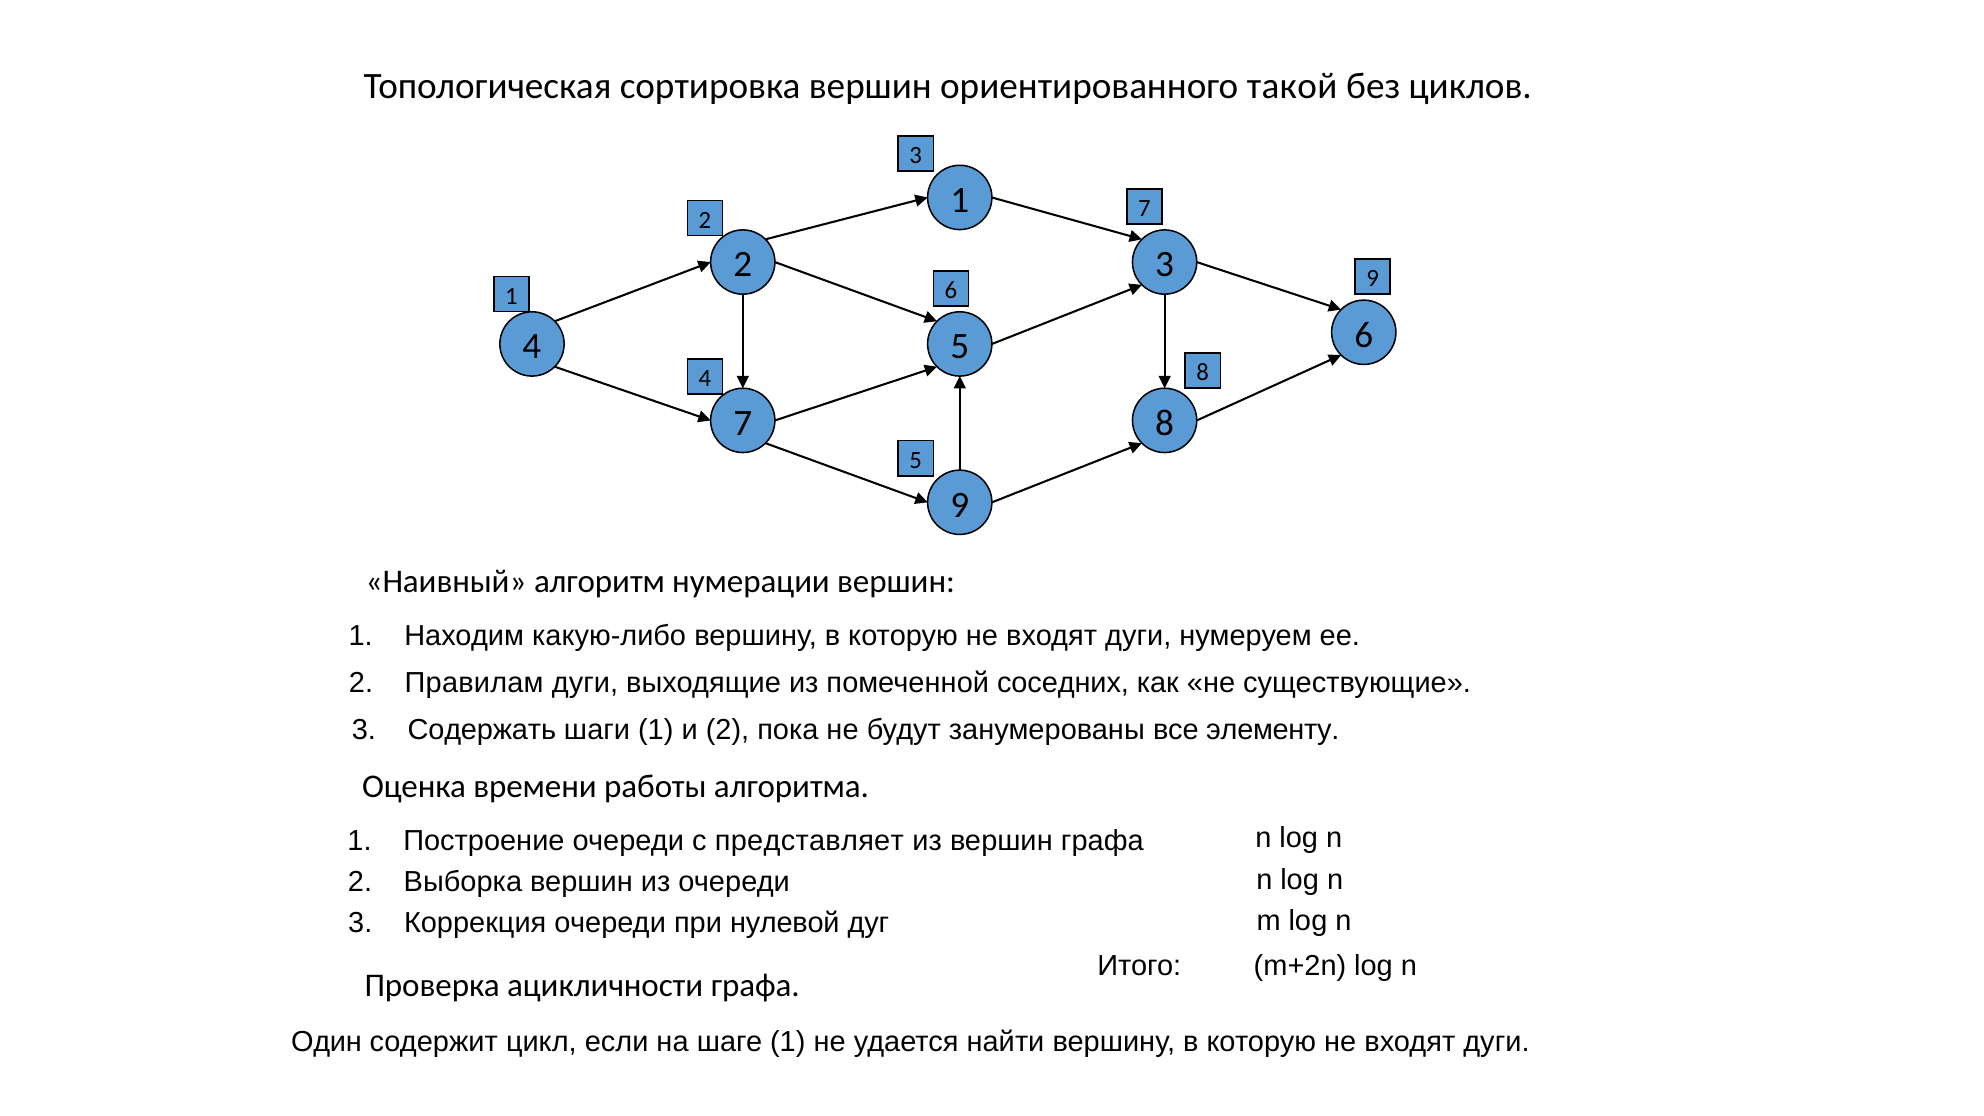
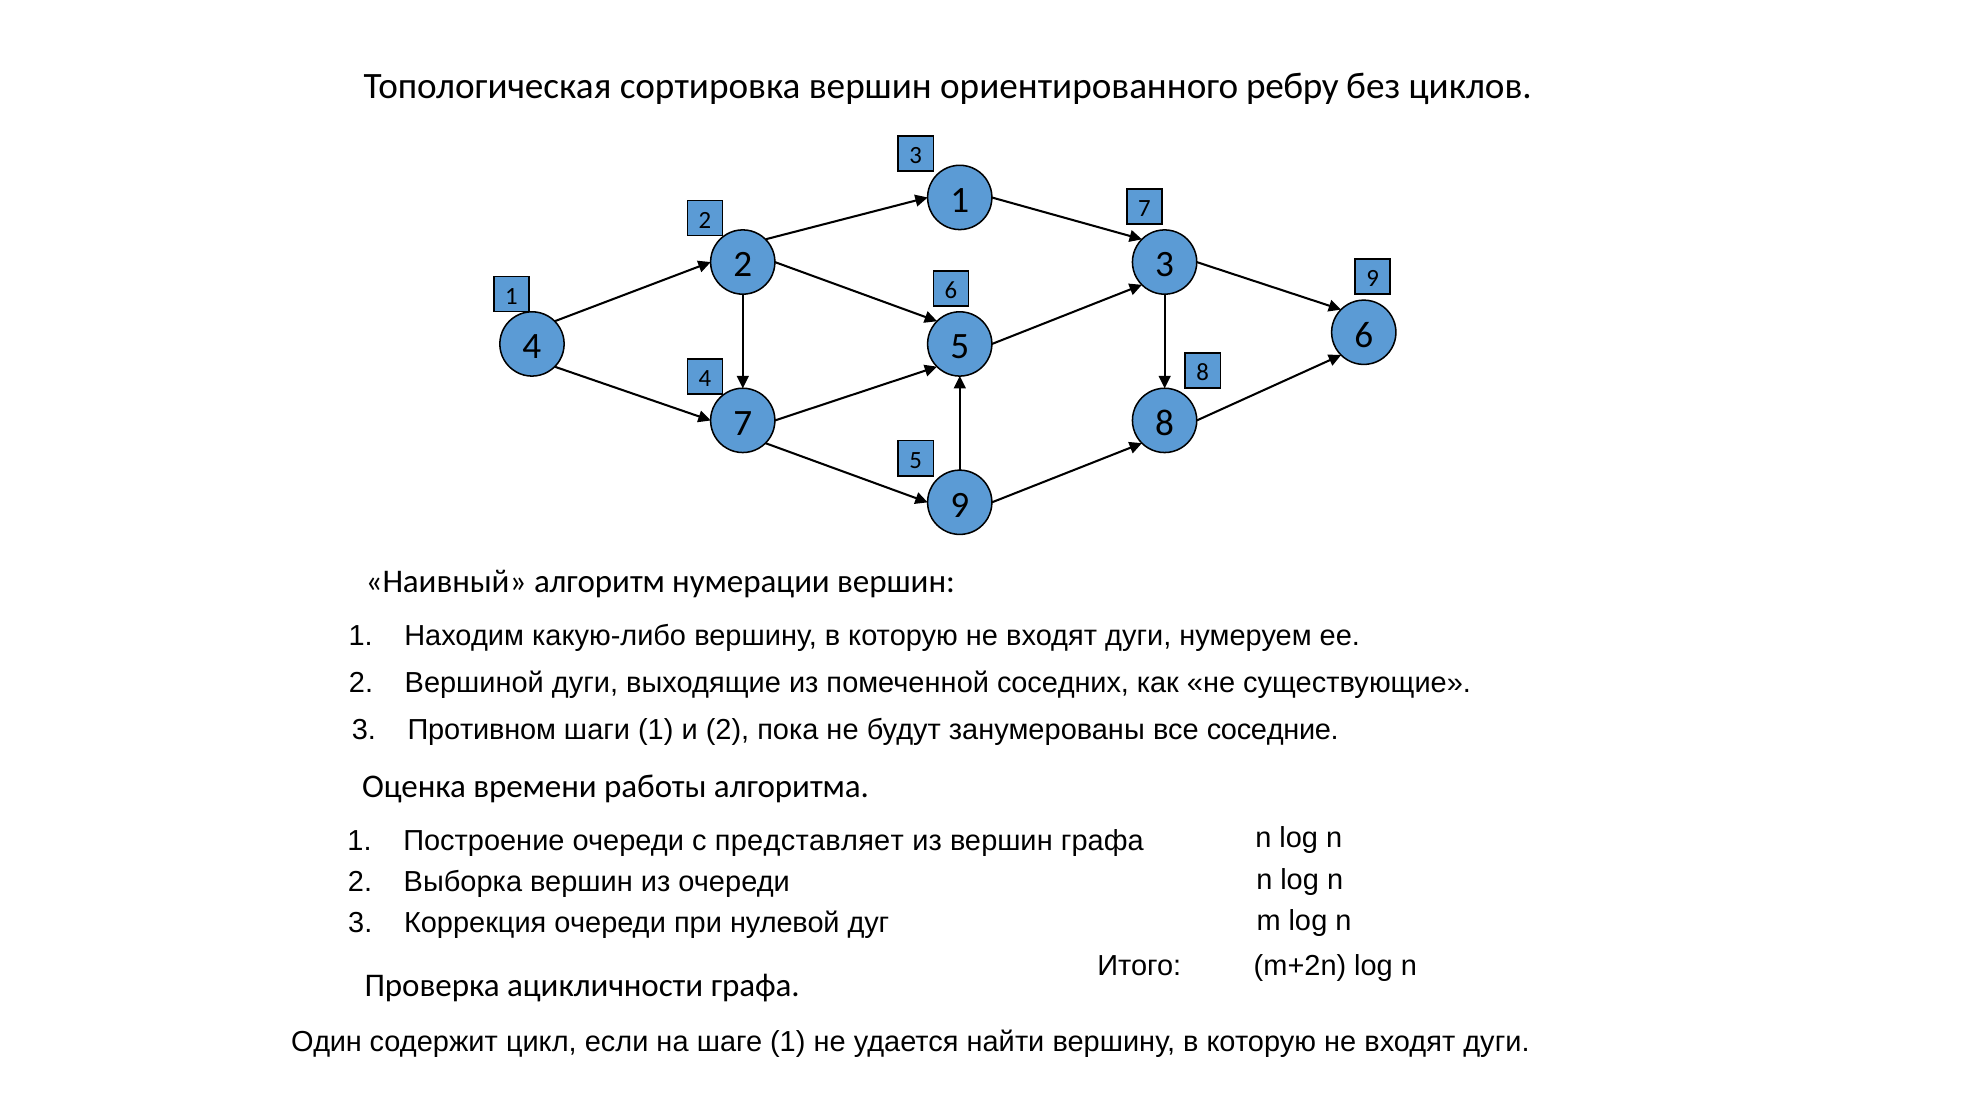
такой: такой -> ребру
Правилам: Правилам -> Вершиной
Содержать: Содержать -> Противном
элементу: элементу -> соседние
